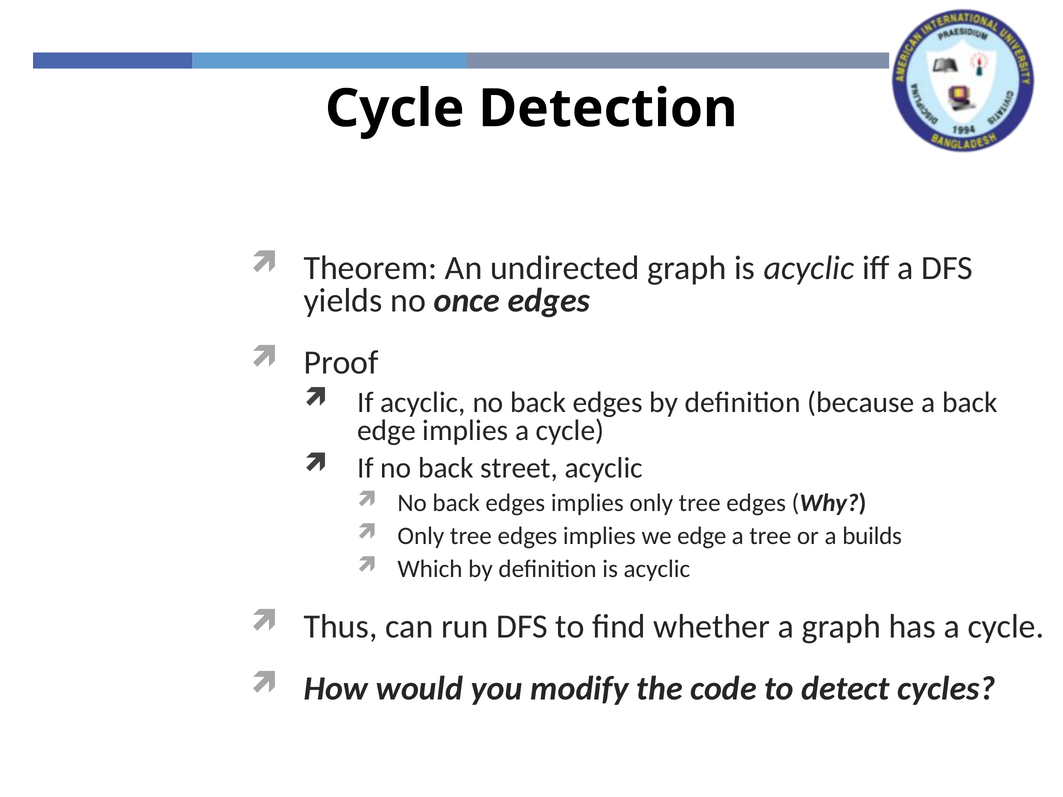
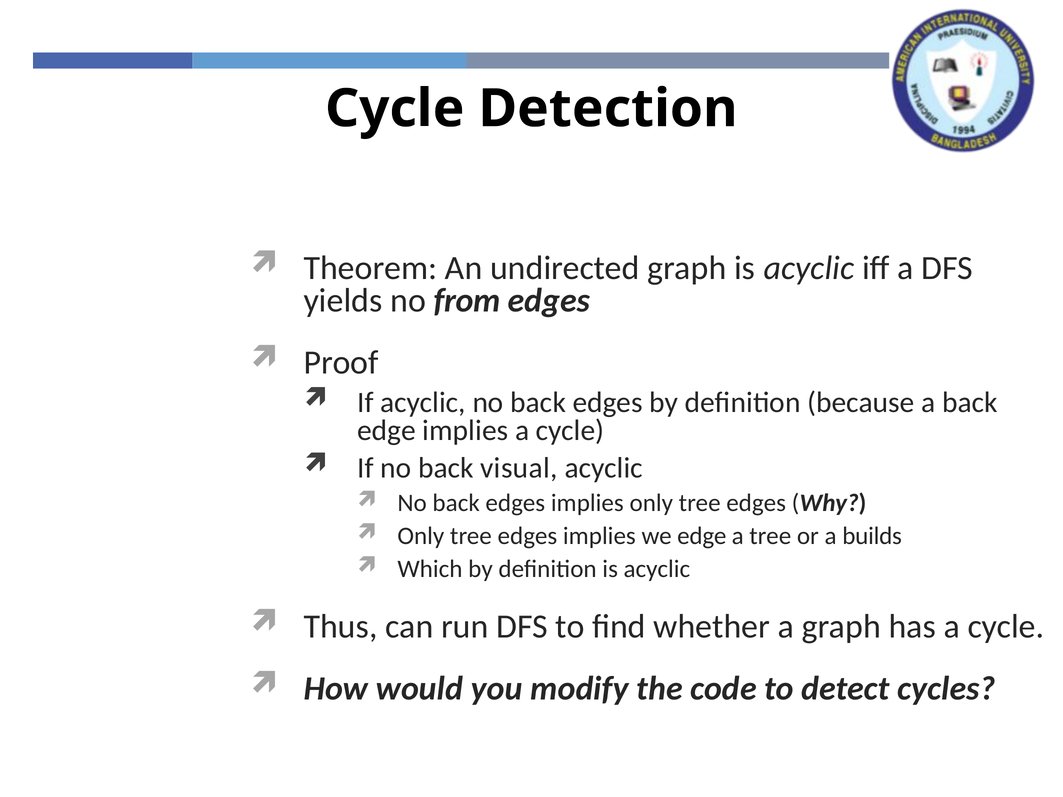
once: once -> from
street: street -> visual
